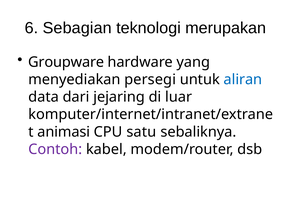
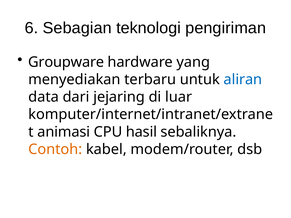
merupakan: merupakan -> pengiriman
persegi: persegi -> terbaru
satu: satu -> hasil
Contoh colour: purple -> orange
